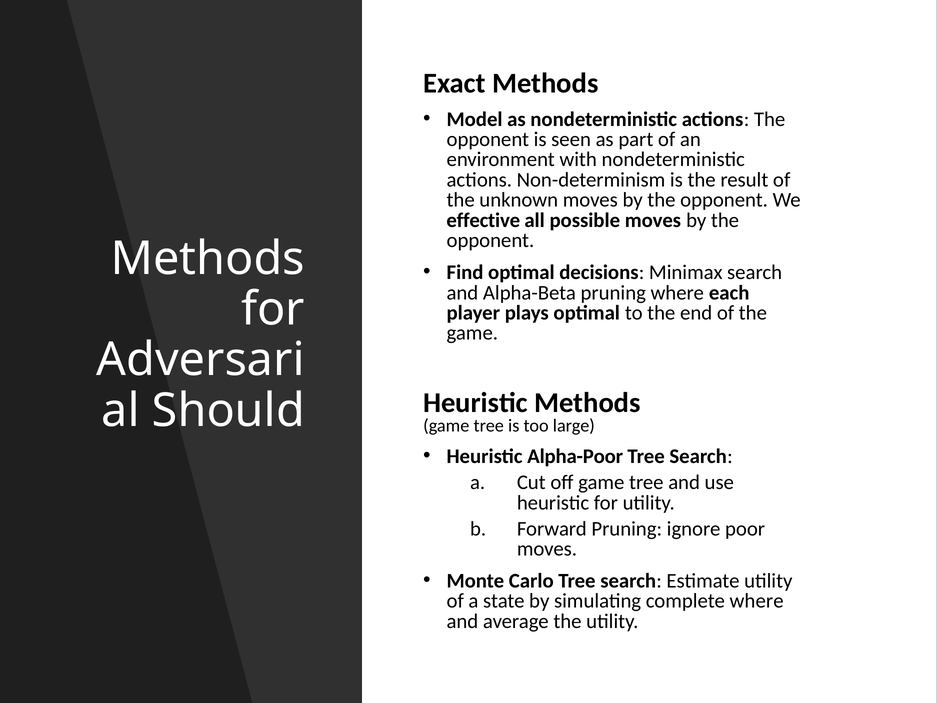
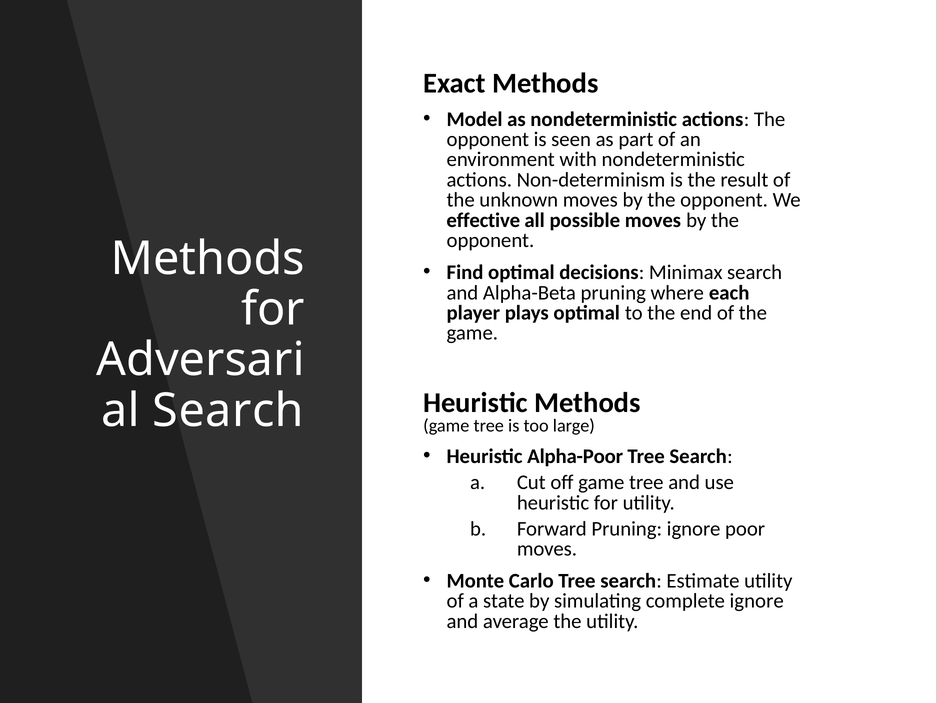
Should at (228, 410): Should -> Search
complete where: where -> ignore
